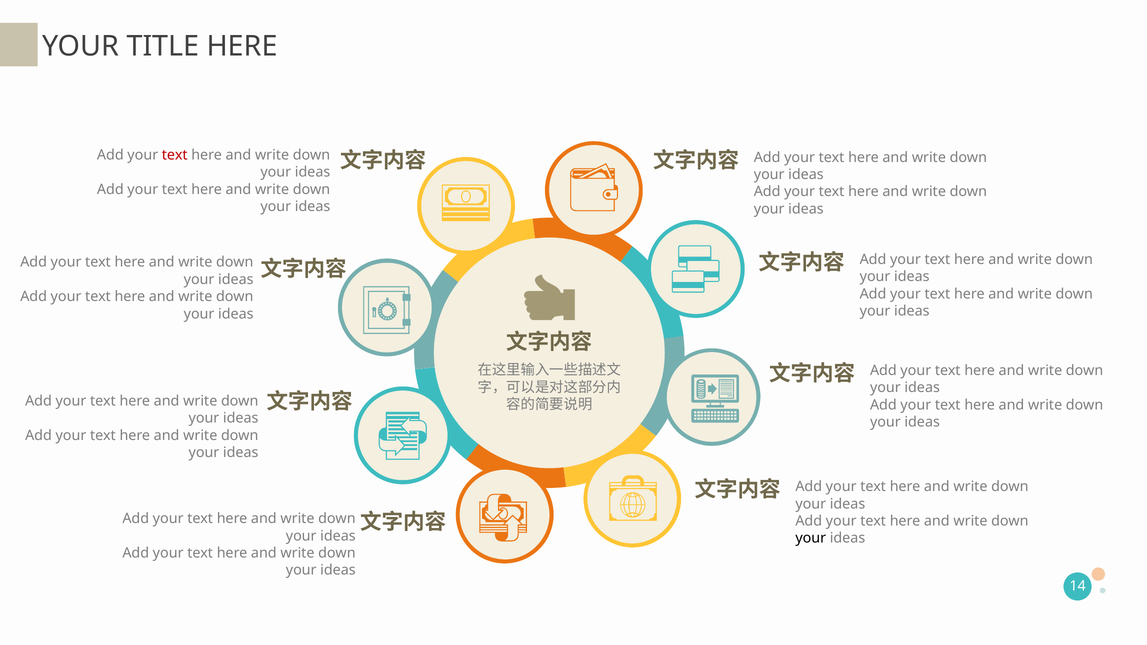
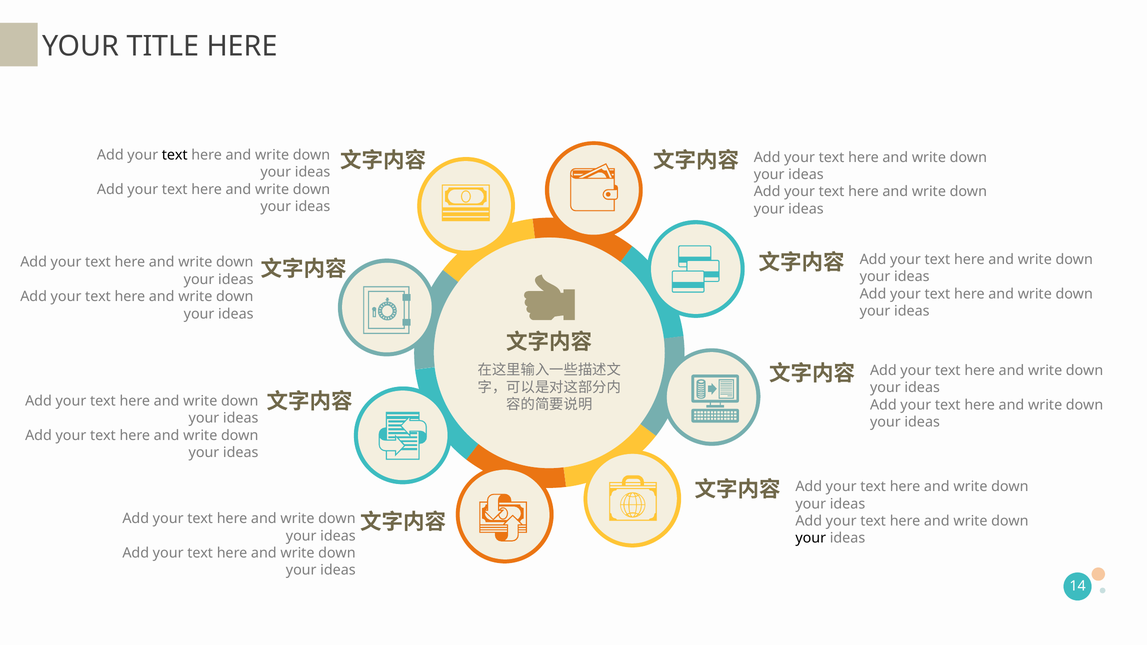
text at (175, 155) colour: red -> black
